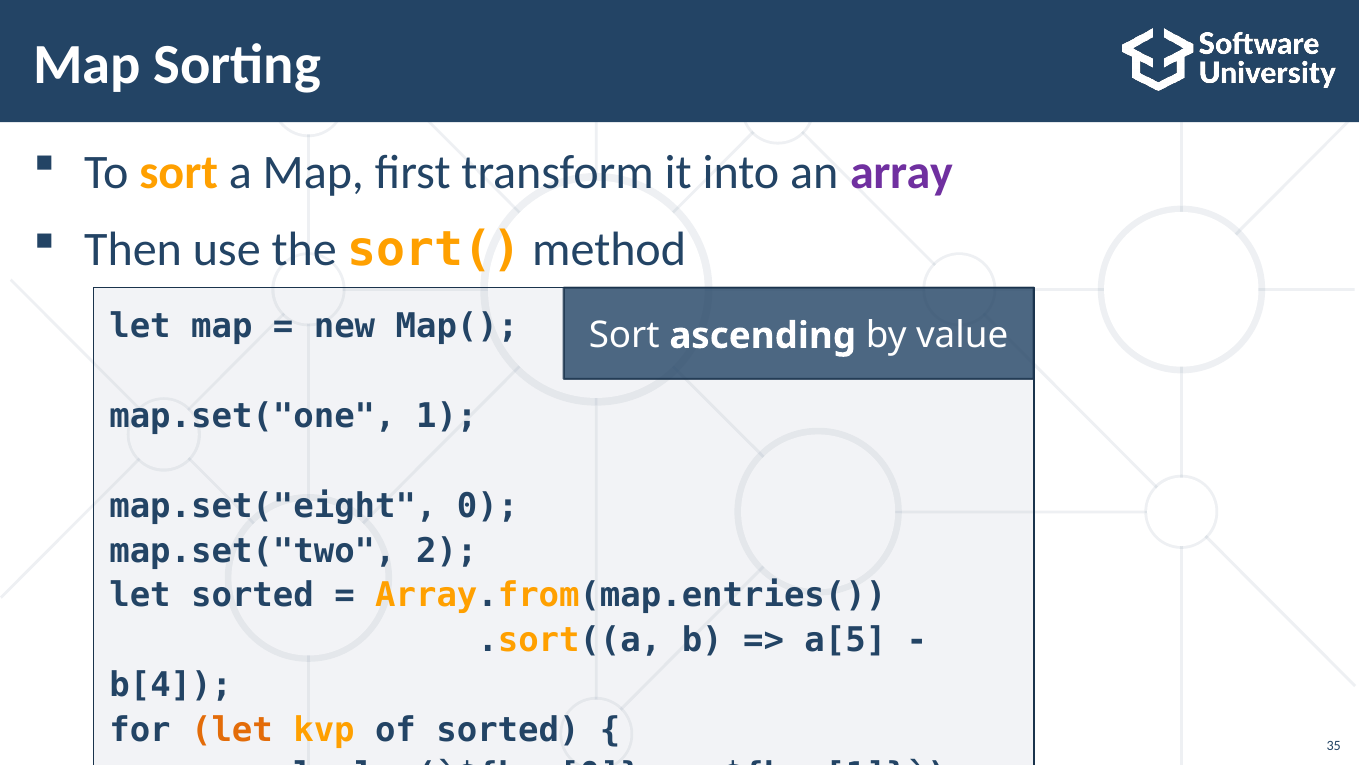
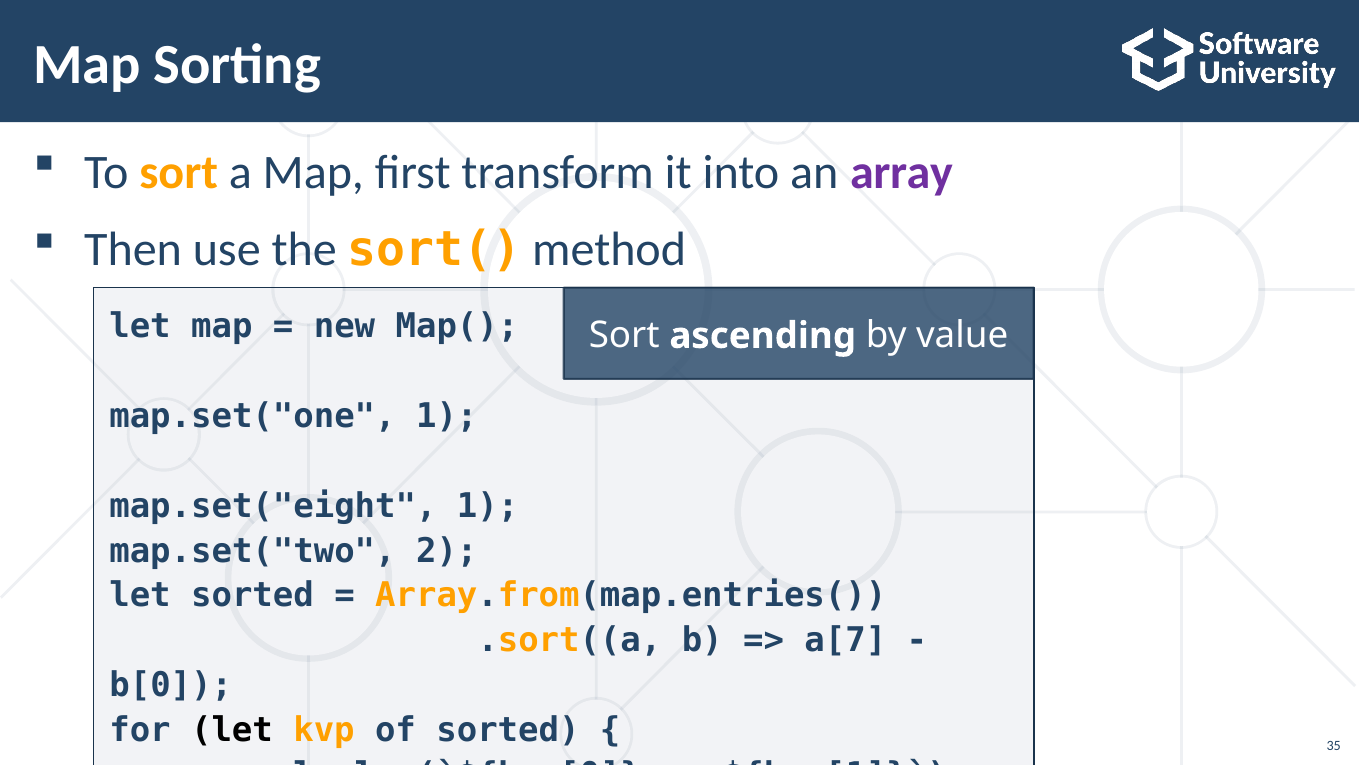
map.set("eight 0: 0 -> 1
a[5: a[5 -> a[7
b[4: b[4 -> b[0
let at (232, 730) colour: orange -> black
